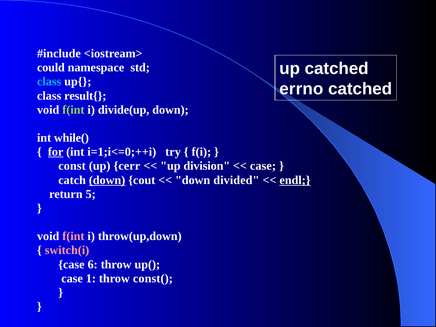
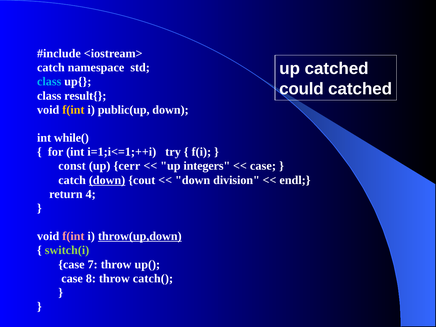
could at (51, 68): could -> catch
errno: errno -> could
f(int at (73, 110) colour: light green -> yellow
divide(up: divide(up -> public(up
for underline: present -> none
i=1;i<=0;++i: i=1;i<=0;++i -> i=1;i<=1;++i
division: division -> integers
divided: divided -> division
endl underline: present -> none
5: 5 -> 4
throw(up,down underline: none -> present
switch(i colour: pink -> light green
6: 6 -> 7
1: 1 -> 8
const(: const( -> catch(
